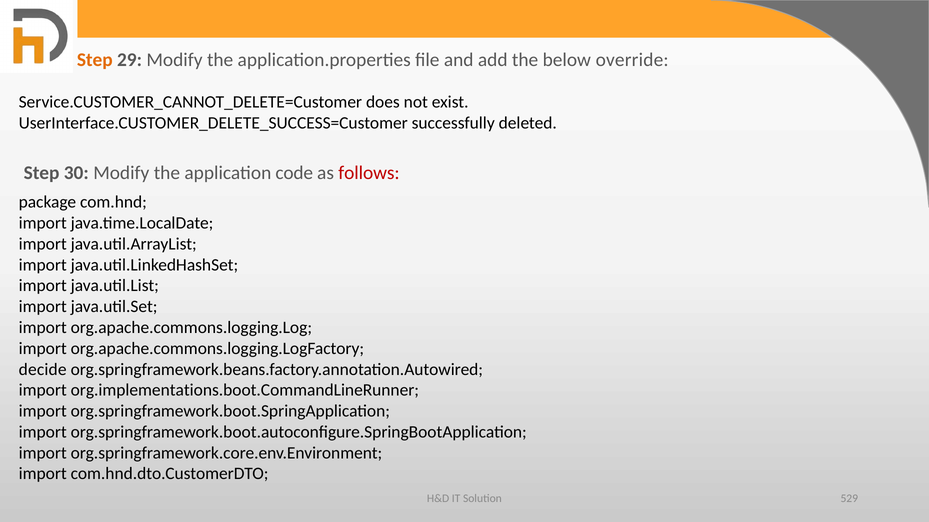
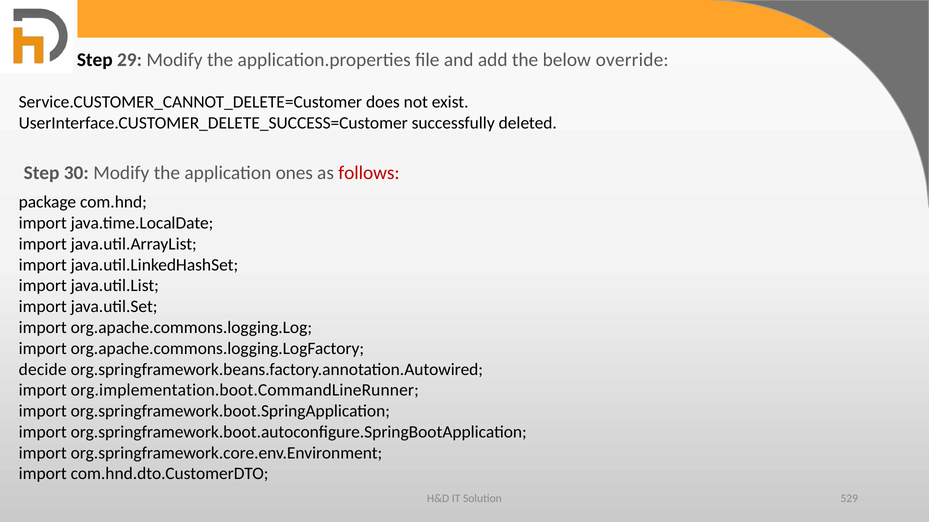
Step at (95, 60) colour: orange -> black
code: code -> ones
org.implementations.boot.CommandLineRunner: org.implementations.boot.CommandLineRunner -> org.implementation.boot.CommandLineRunner
